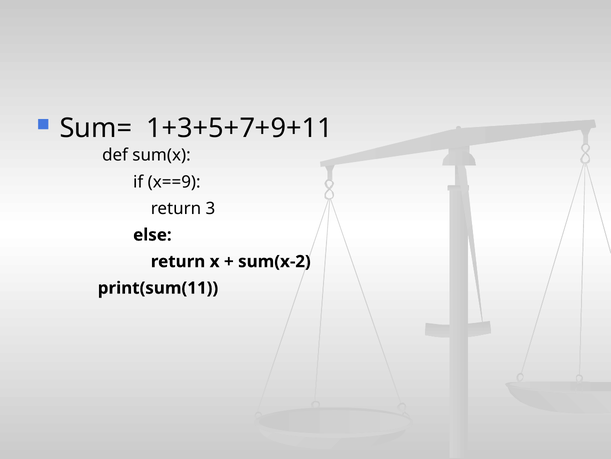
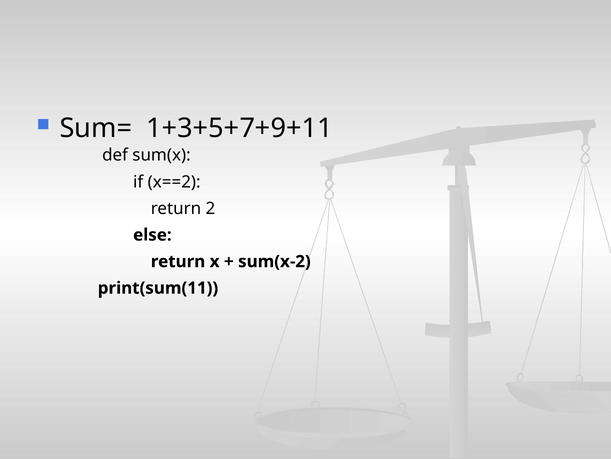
x==9: x==9 -> x==2
3: 3 -> 2
